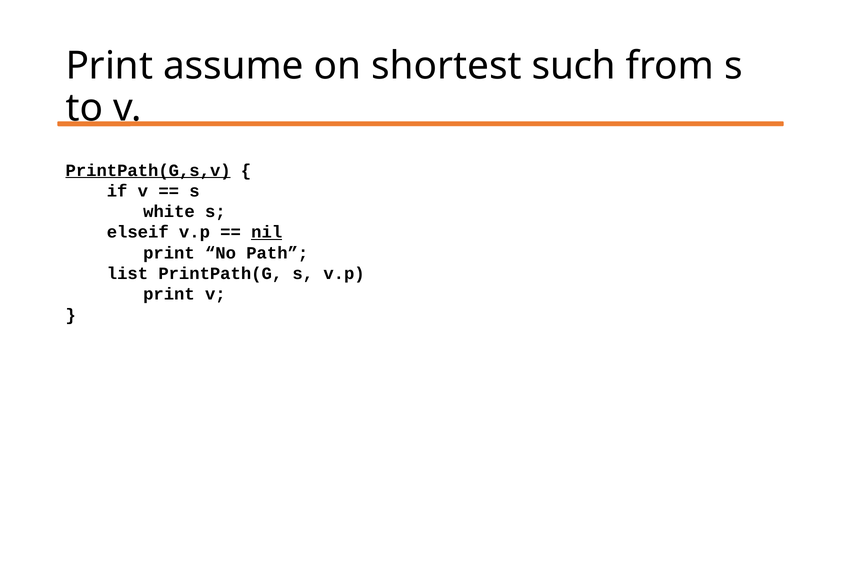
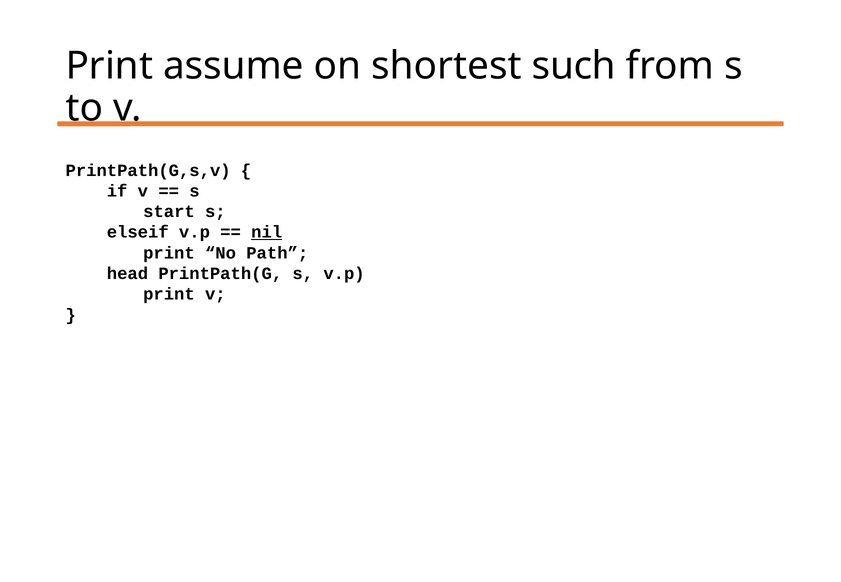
PrintPath(G,s,v underline: present -> none
white: white -> start
list: list -> head
